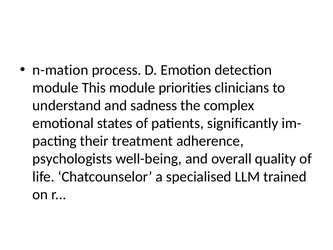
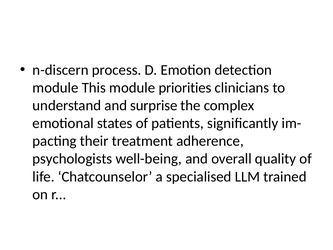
n-mation: n-mation -> n-discern
sadness: sadness -> surprise
